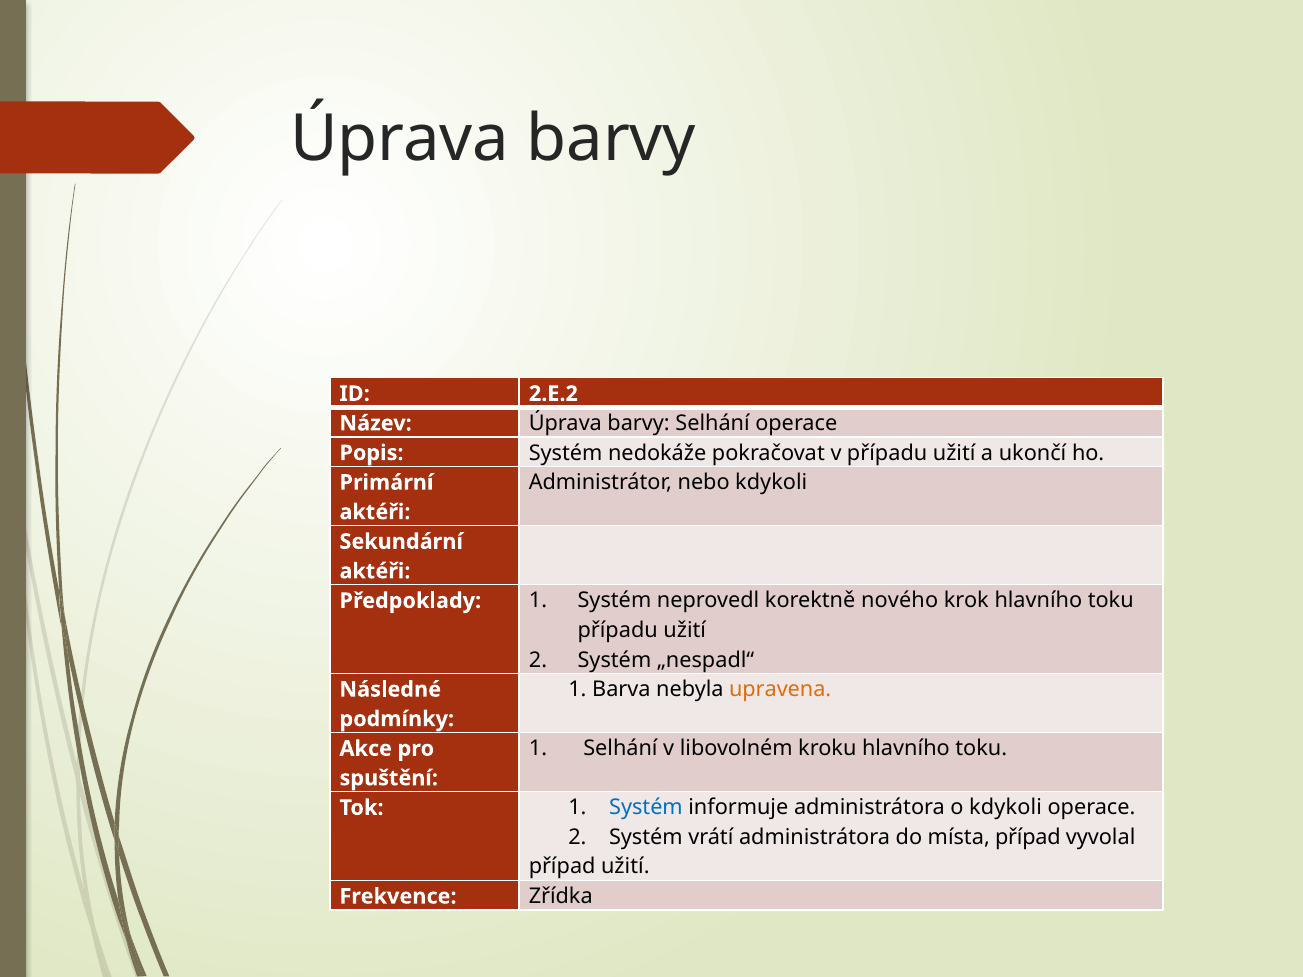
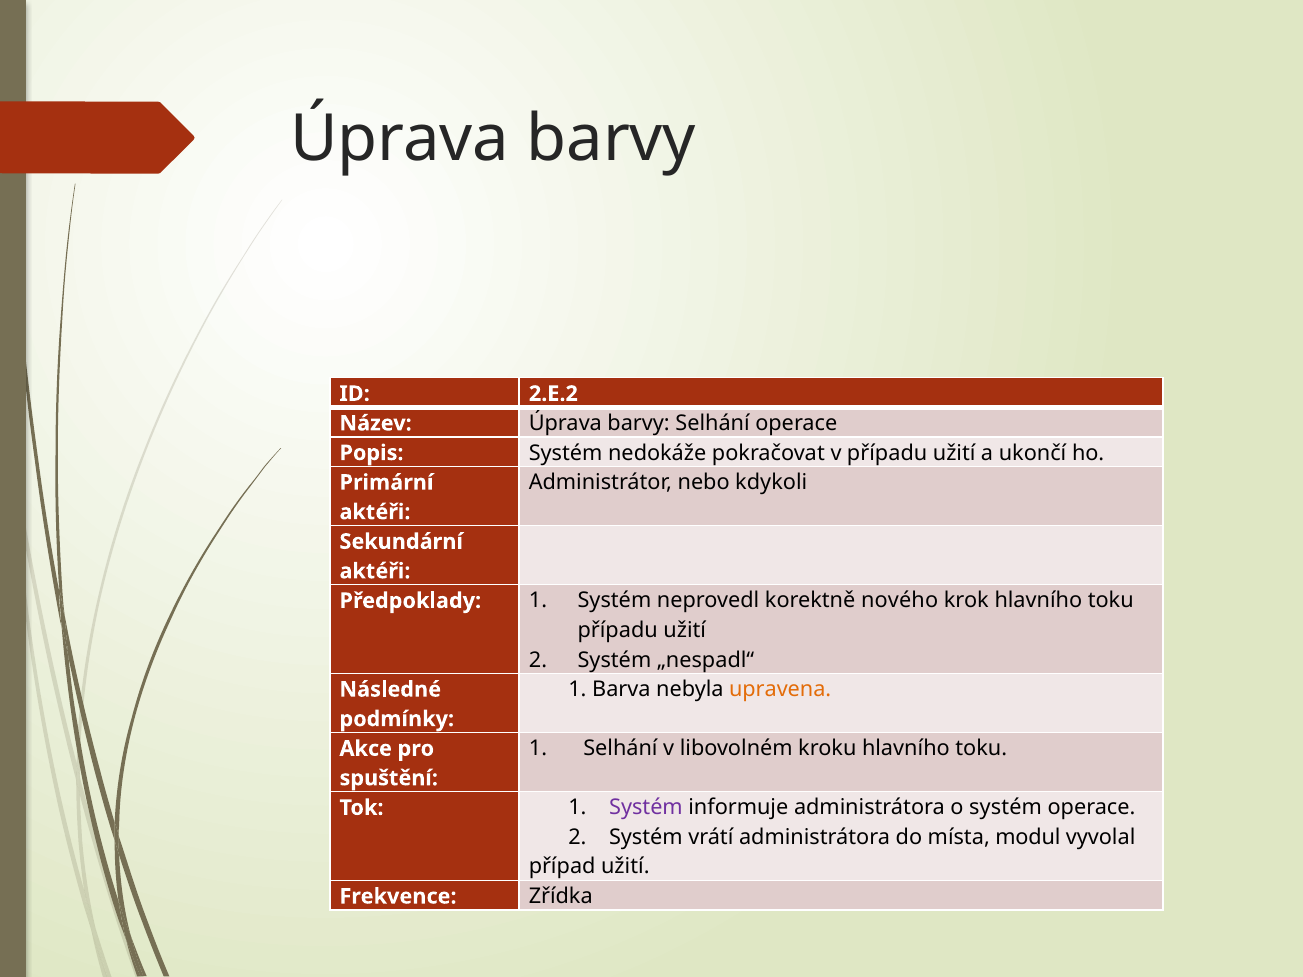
Systém at (646, 808) colour: blue -> purple
o kdykoli: kdykoli -> systém
místa případ: případ -> modul
